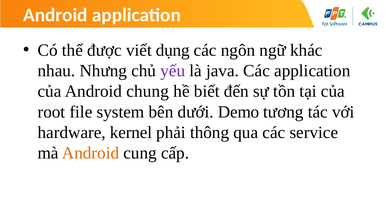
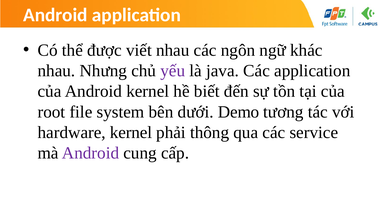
viết dụng: dụng -> nhau
Android chung: chung -> kernel
Android at (91, 153) colour: orange -> purple
